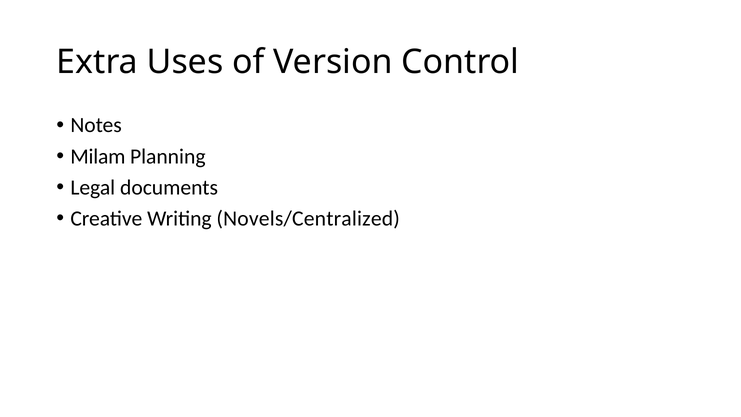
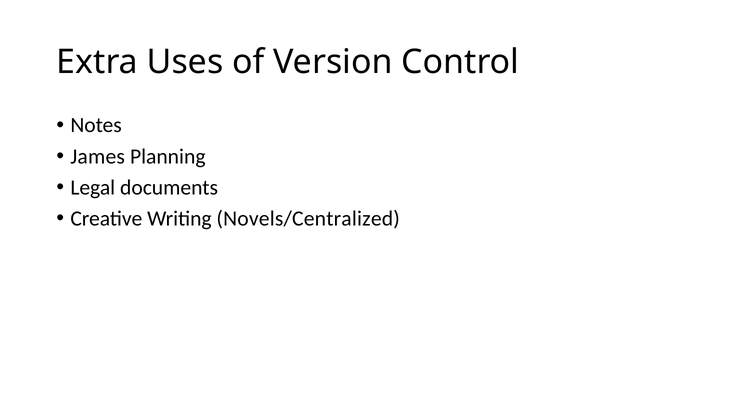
Milam: Milam -> James
